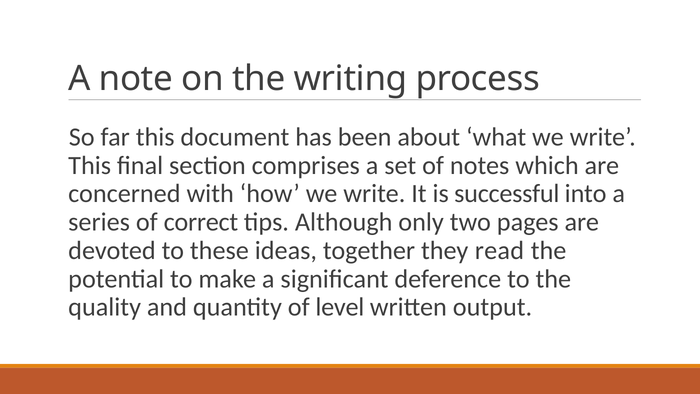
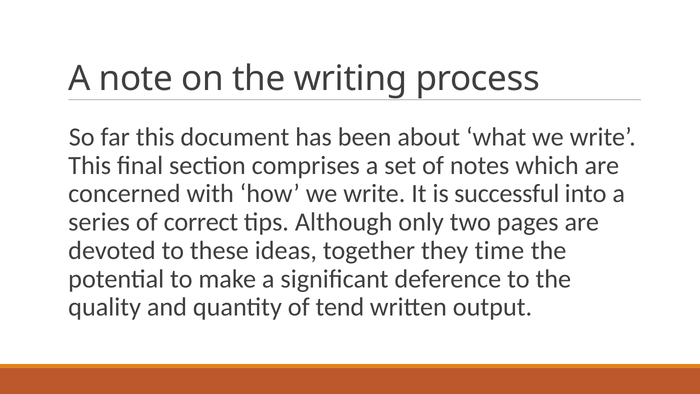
read: read -> time
level: level -> tend
